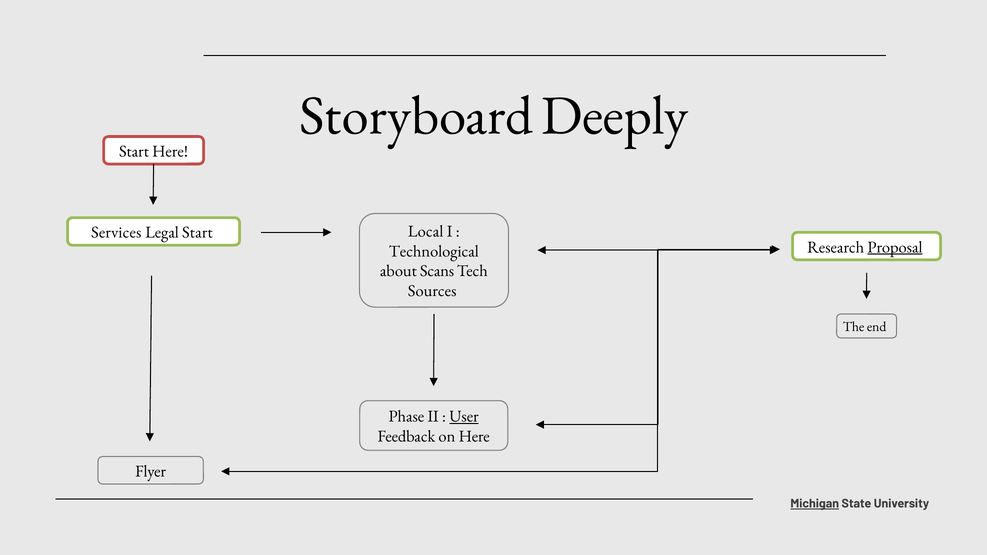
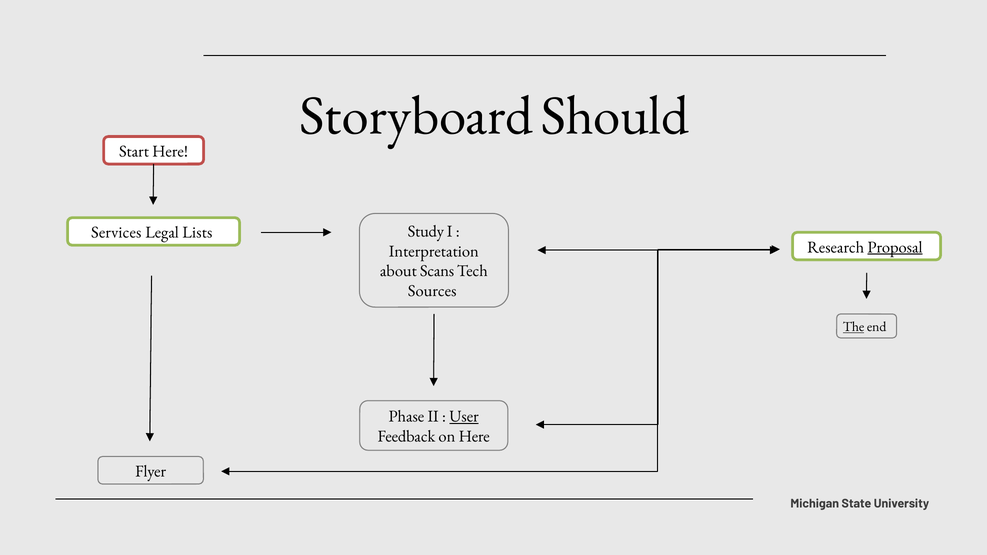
Deeply: Deeply -> Should
Local: Local -> Study
Legal Start: Start -> Lists
Technological: Technological -> Interpretation
The underline: none -> present
Michigan underline: present -> none
